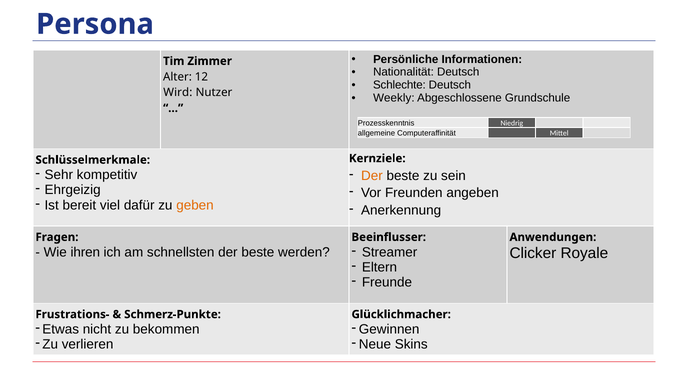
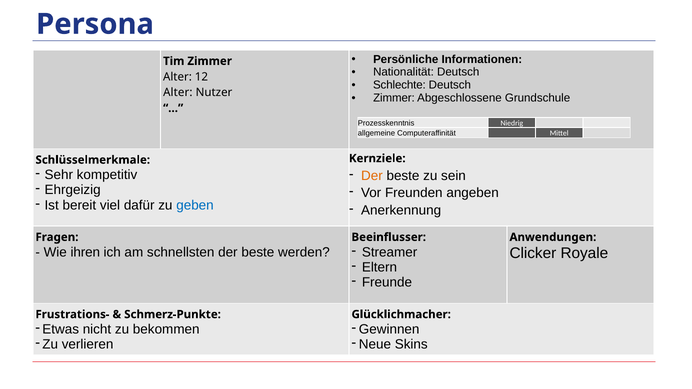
Wird at (178, 93): Wird -> Alter
Weekly at (394, 98): Weekly -> Zimmer
geben colour: orange -> blue
